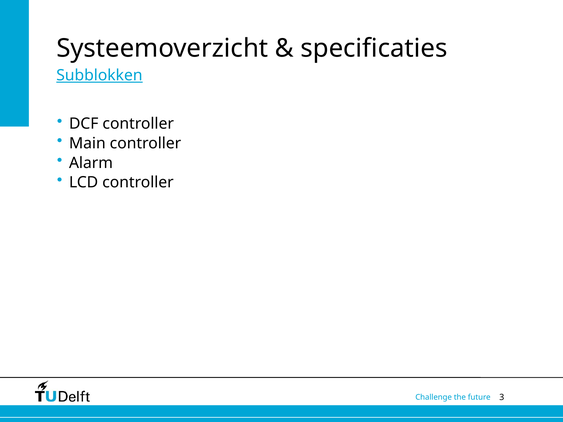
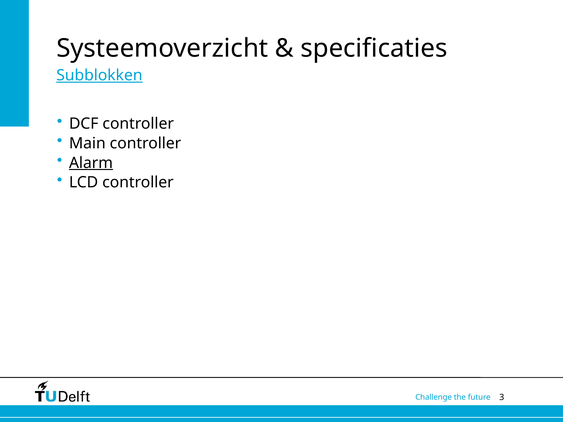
Alarm underline: none -> present
